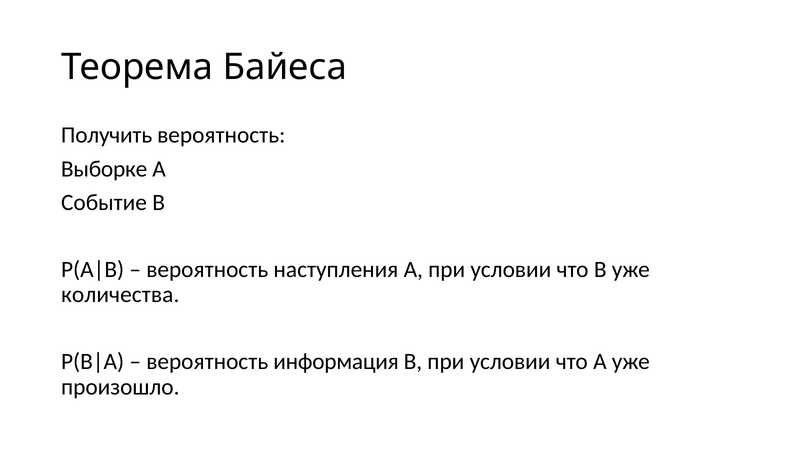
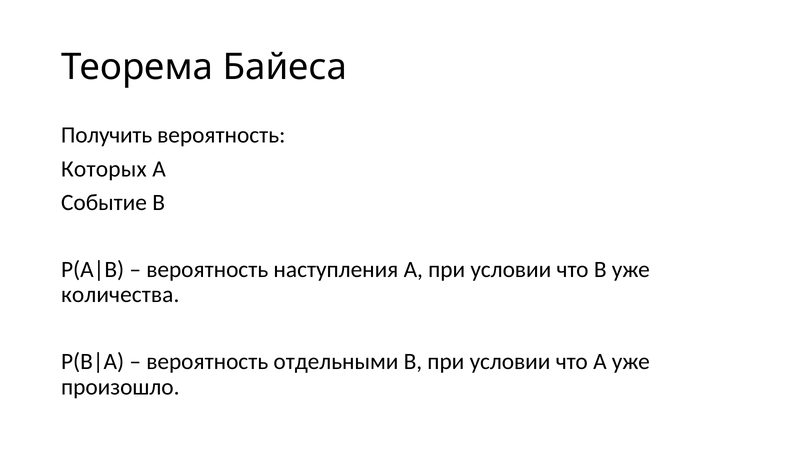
Выборке: Выборке -> Которых
информация: информация -> отдельными
